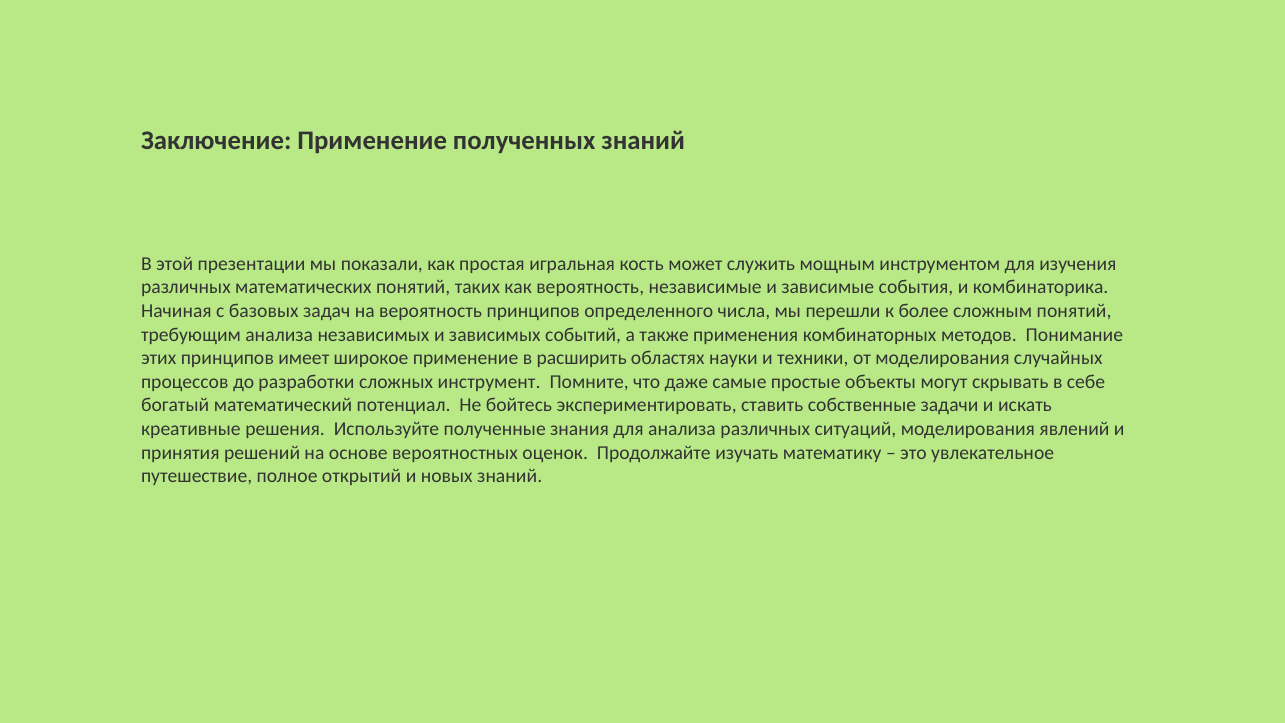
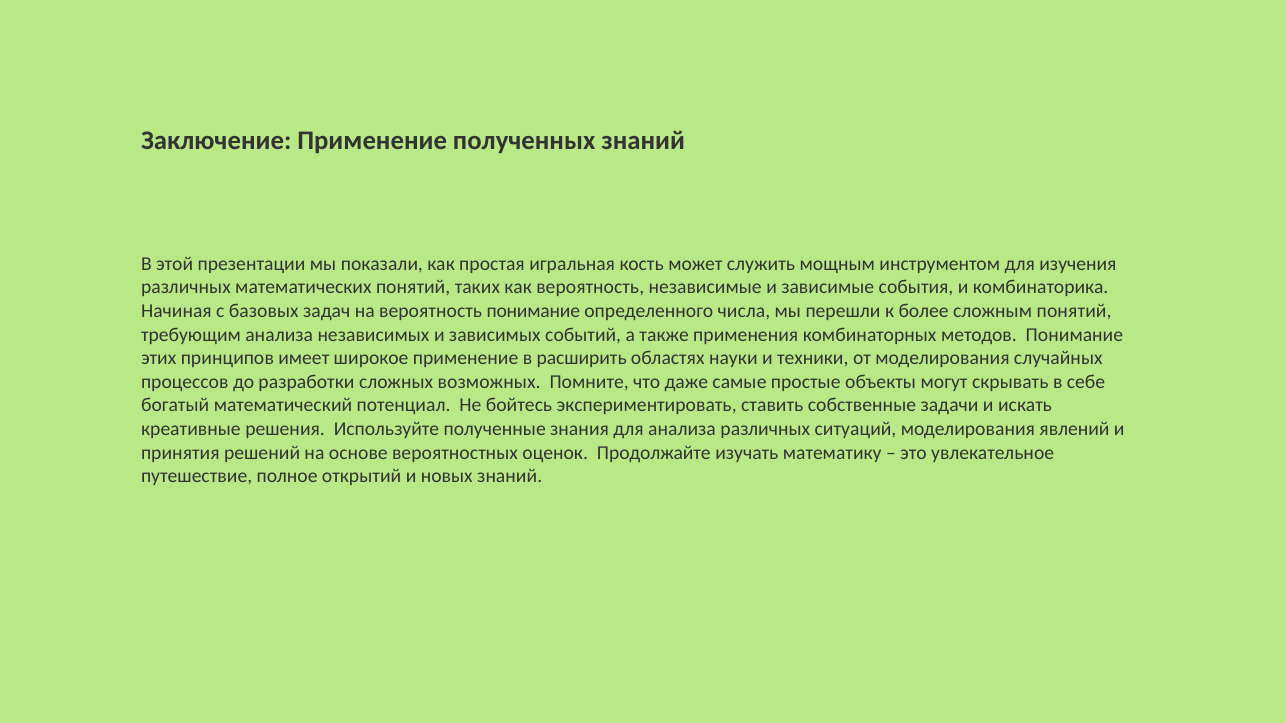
вероятность принципов: принципов -> понимание
инструмент: инструмент -> возможных
